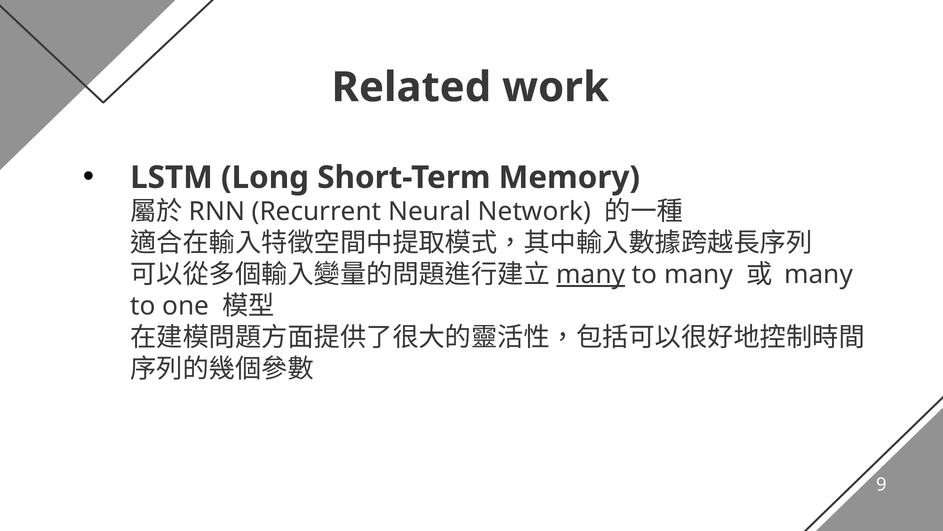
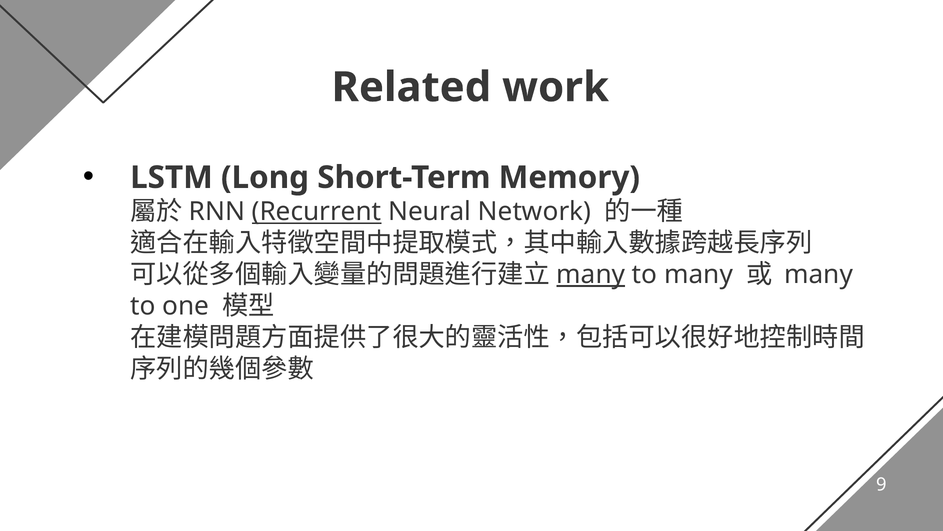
Recurrent underline: none -> present
